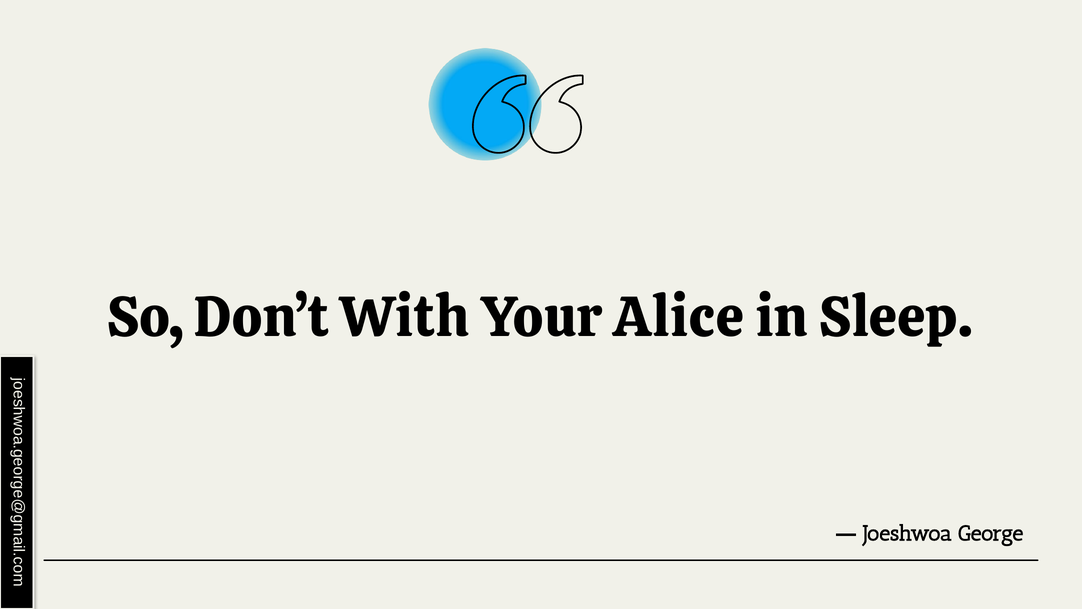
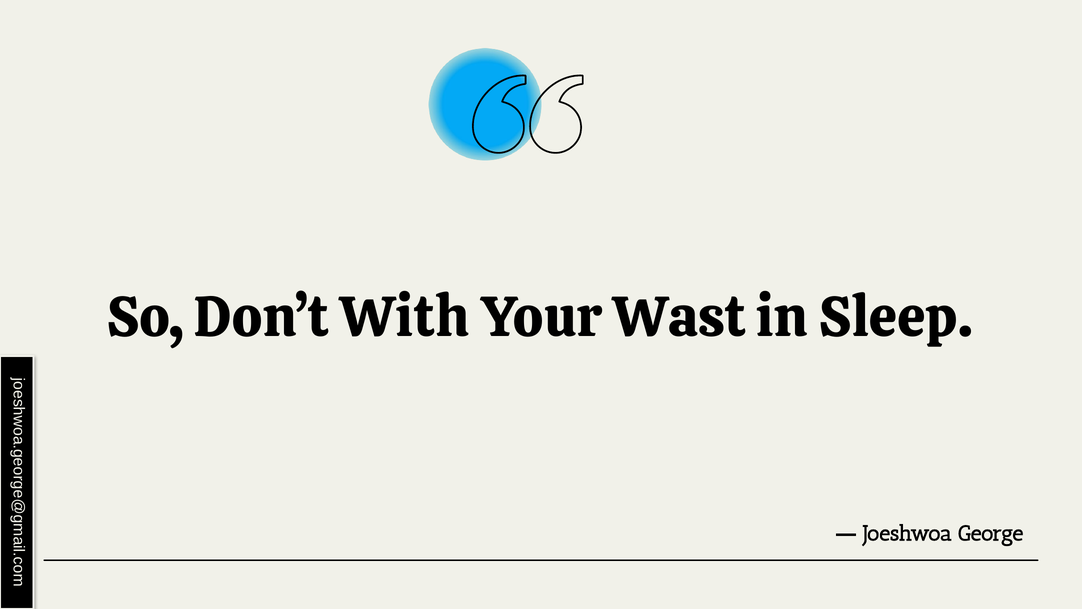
Alice: Alice -> Wast
